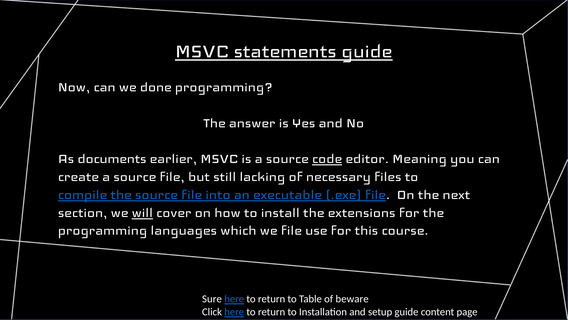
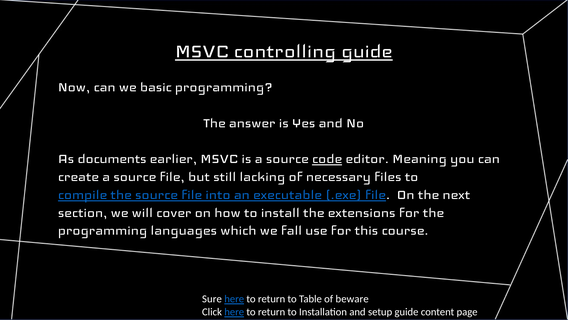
statements: statements -> controlling
done: done -> basic
will underline: present -> none
we file: file -> fall
